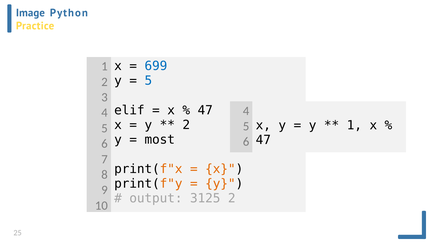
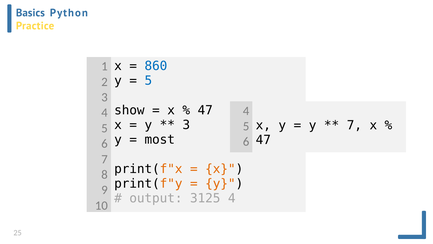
Image: Image -> Basics
699: 699 -> 860
elif: elif -> show
2 at (186, 125): 2 -> 3
1 at (354, 125): 1 -> 7
3125 2: 2 -> 4
